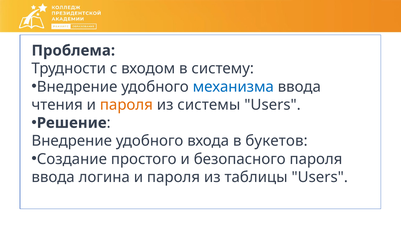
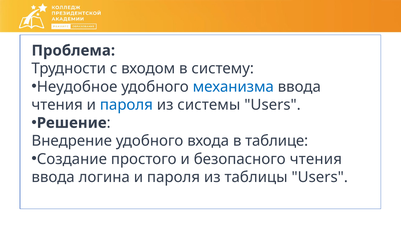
Внедрение at (77, 87): Внедрение -> Неудобное
пароля at (126, 105) colour: orange -> blue
букетов: букетов -> таблице
безопасного пароля: пароля -> чтения
